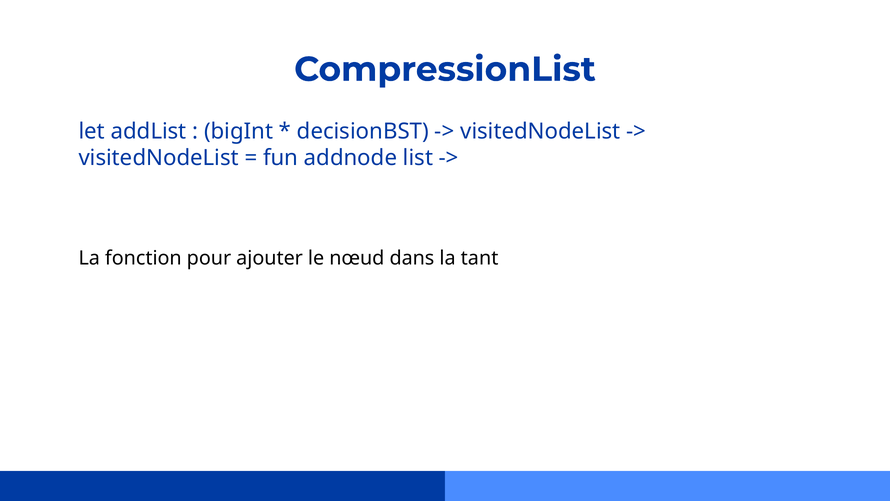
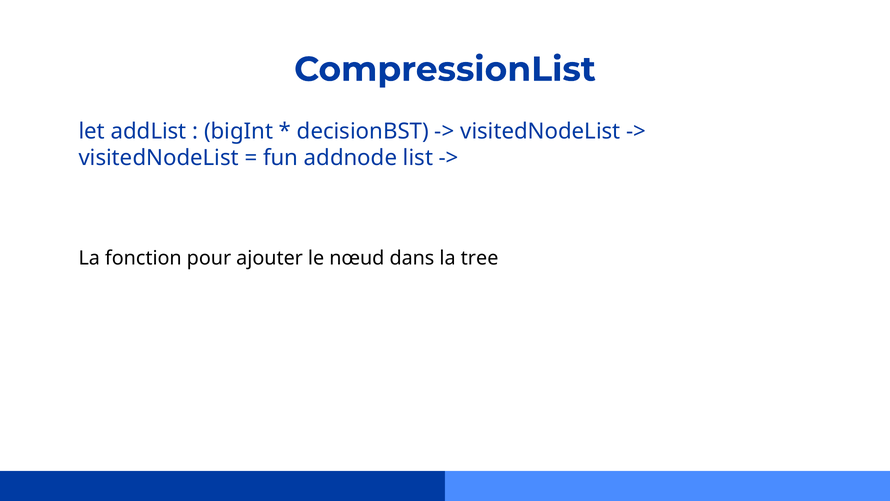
tant: tant -> tree
